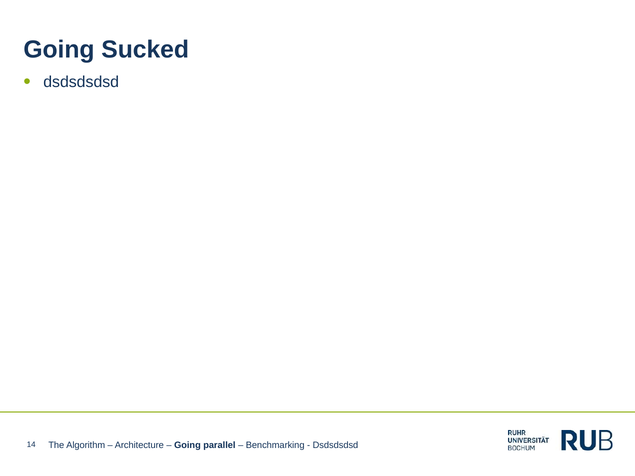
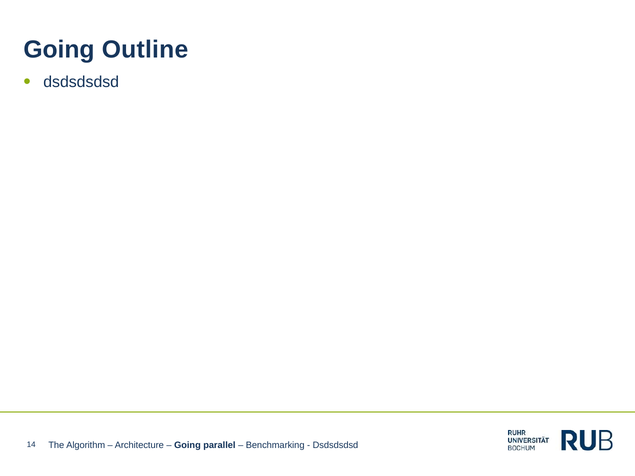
Sucked: Sucked -> Outline
